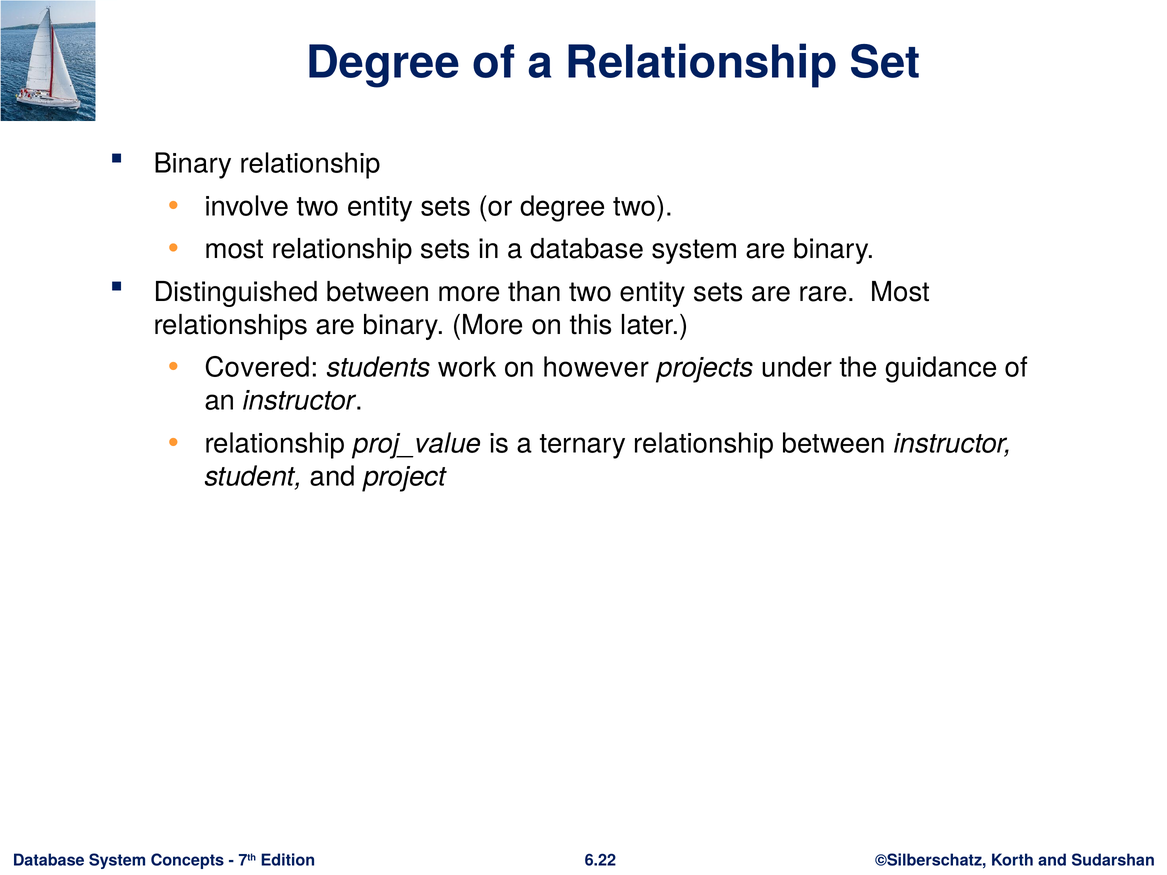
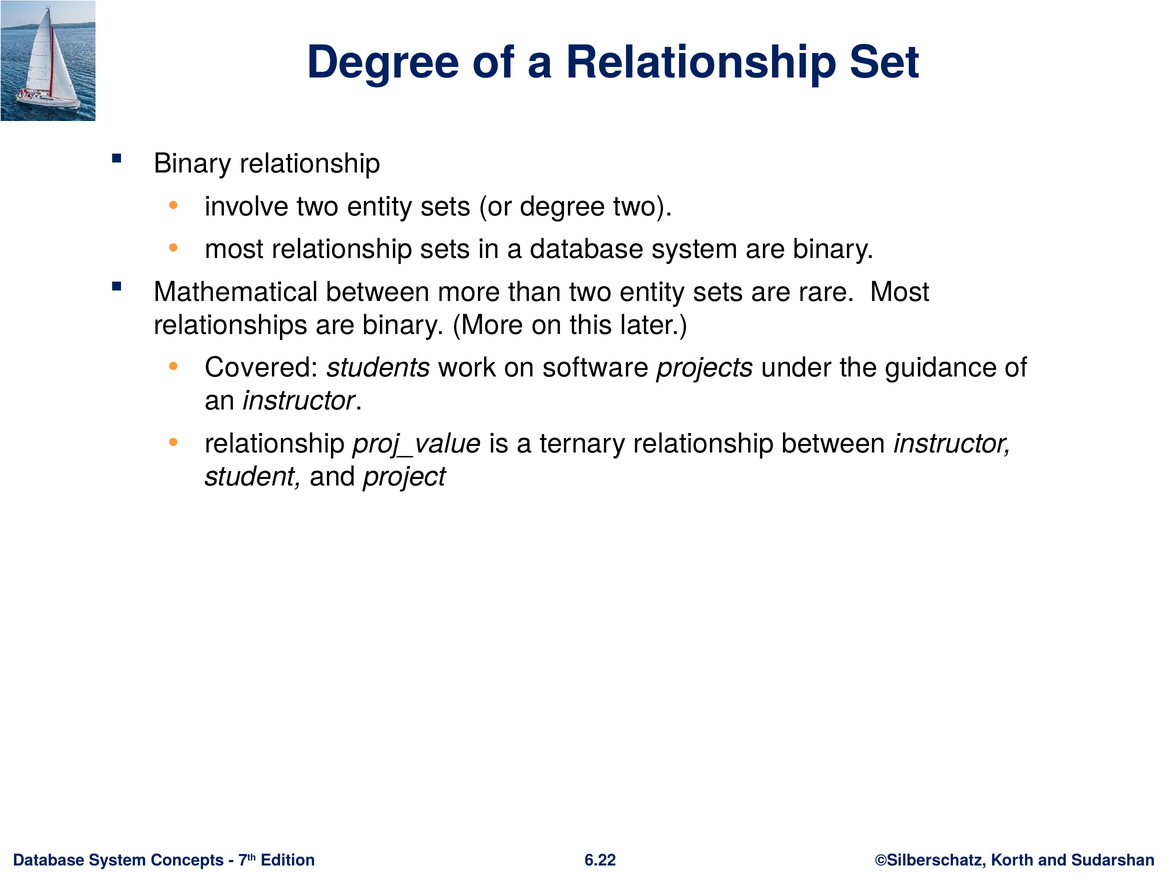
Distinguished: Distinguished -> Mathematical
however: however -> software
